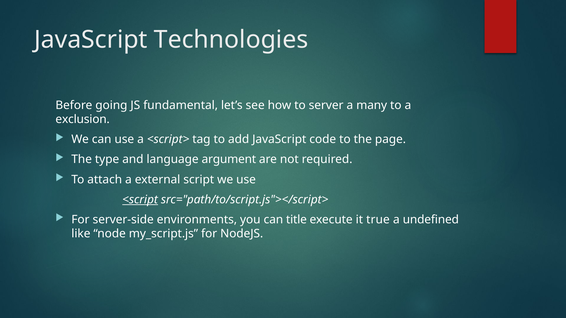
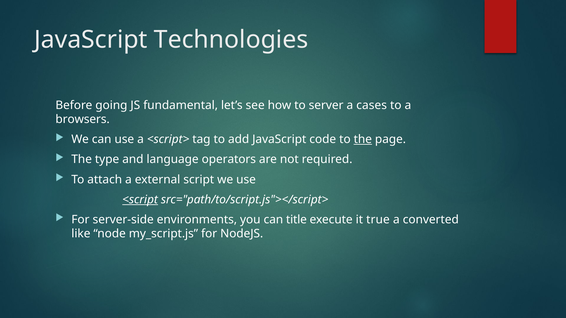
many: many -> cases
exclusion: exclusion -> browsers
the at (363, 140) underline: none -> present
argument: argument -> operators
undefined: undefined -> converted
